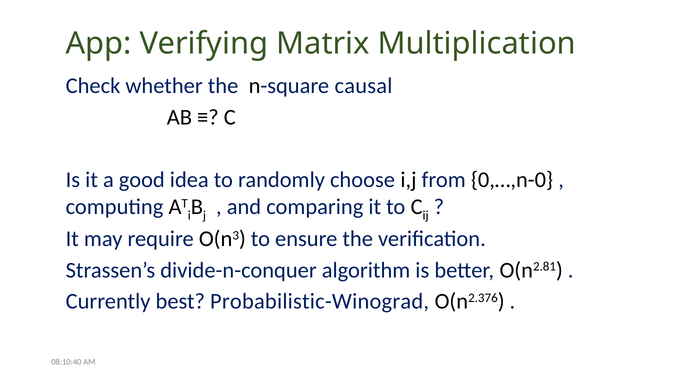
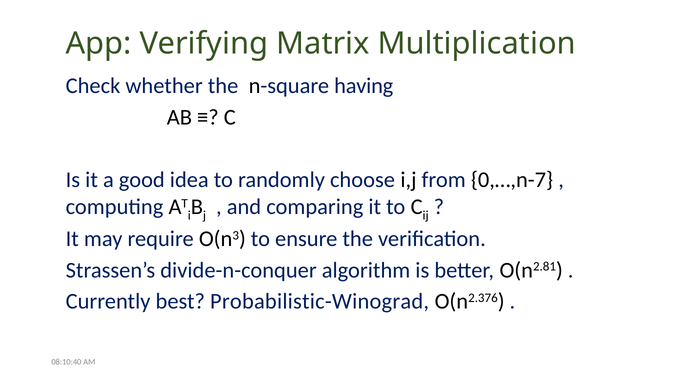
causal: causal -> having
0,…,n-0: 0,…,n-0 -> 0,…,n-7
